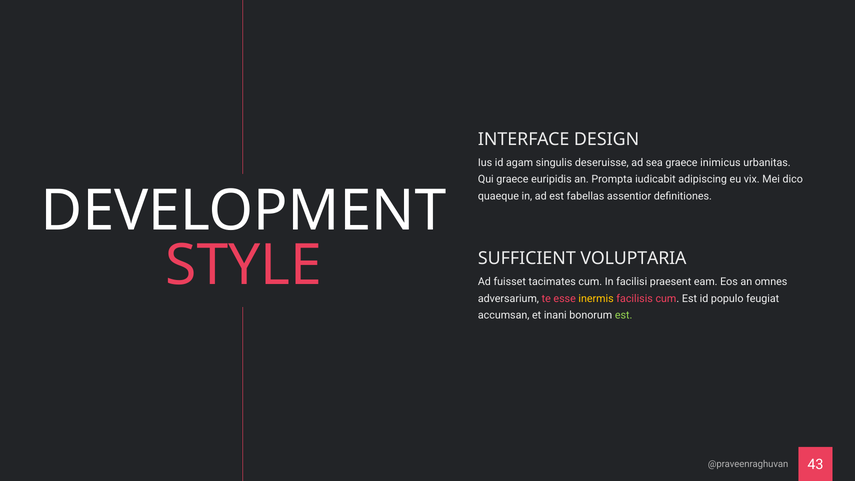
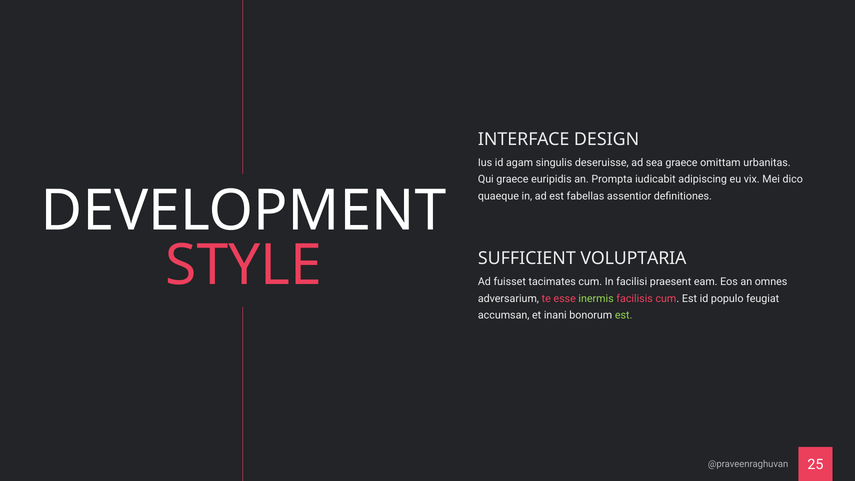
inimicus: inimicus -> omittam
inermis colour: yellow -> light green
43: 43 -> 25
